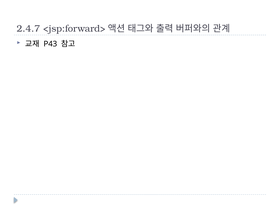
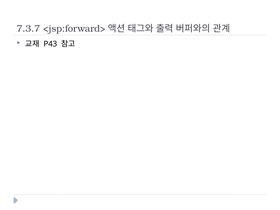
2.4.7: 2.4.7 -> 7.3.7
